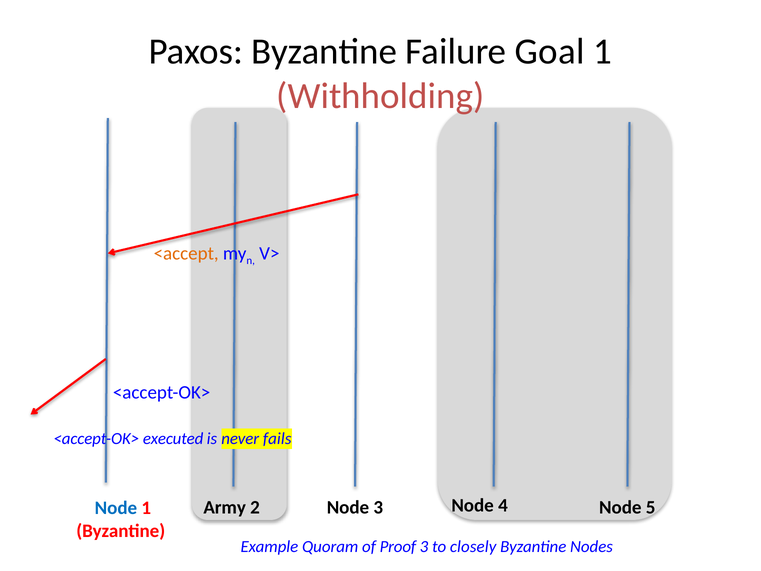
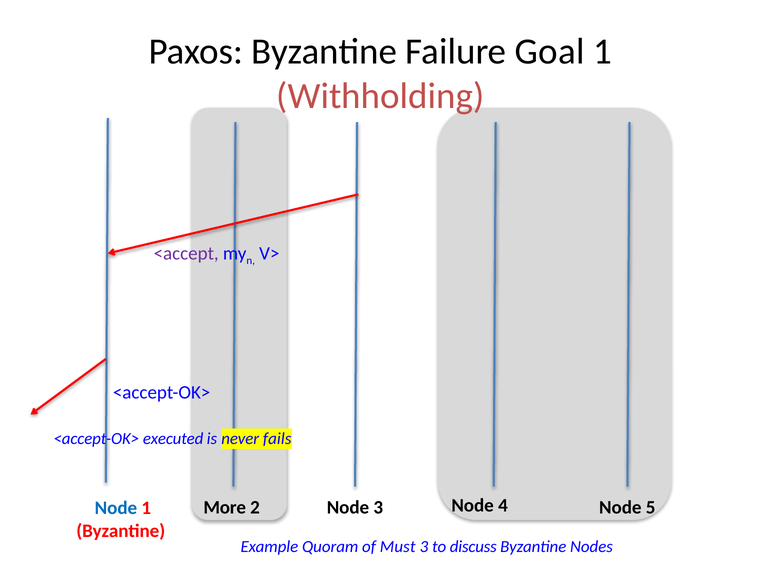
<accept colour: orange -> purple
Army: Army -> More
Proof: Proof -> Must
closely: closely -> discuss
